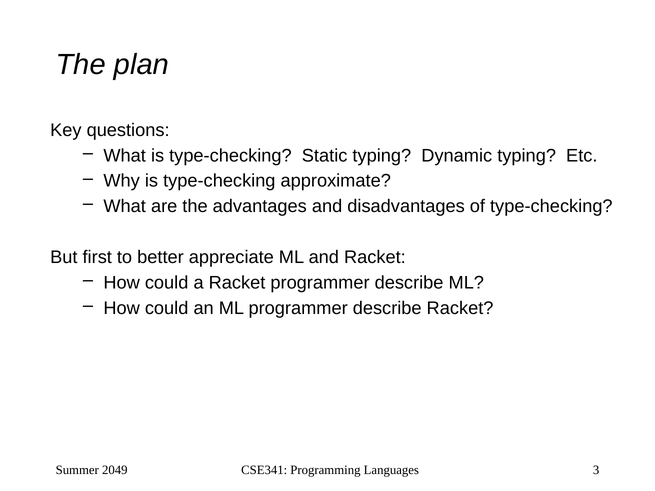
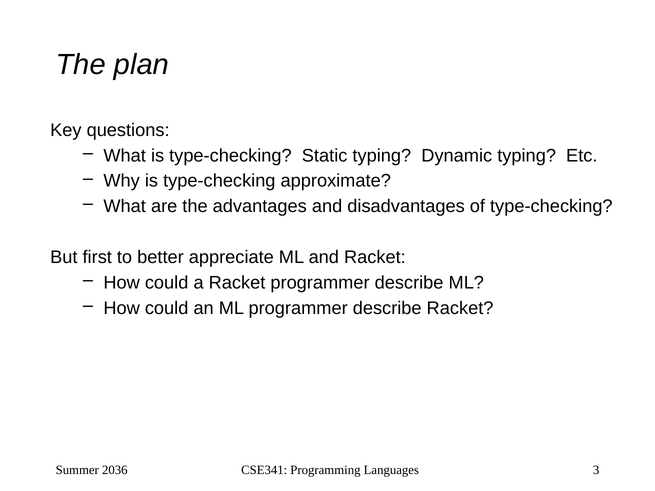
2049: 2049 -> 2036
